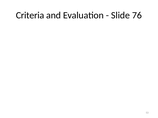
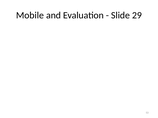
Criteria: Criteria -> Mobile
76: 76 -> 29
